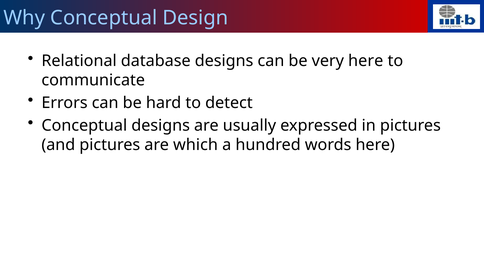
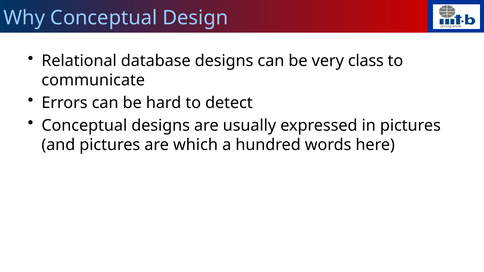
very here: here -> class
